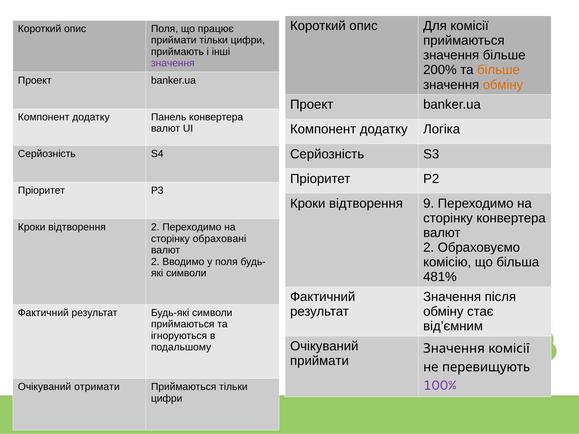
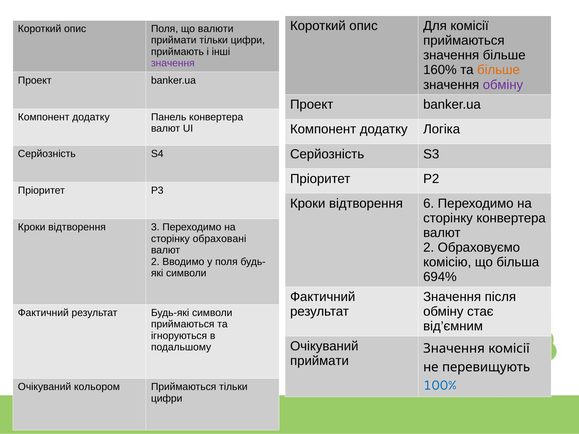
працює: працює -> валюти
200%: 200% -> 160%
обміну at (503, 85) colour: orange -> purple
9: 9 -> 6
відтворення 2: 2 -> 3
481%: 481% -> 694%
100% colour: purple -> blue
отримати: отримати -> кольором
